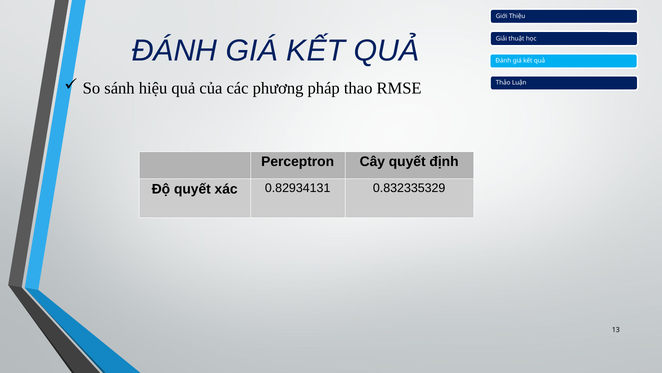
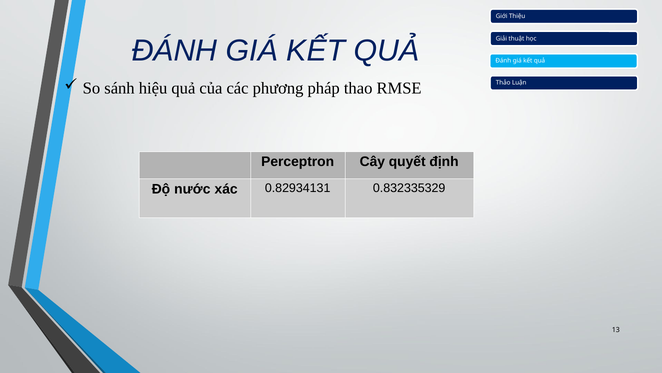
Độ quyết: quyết -> nước
